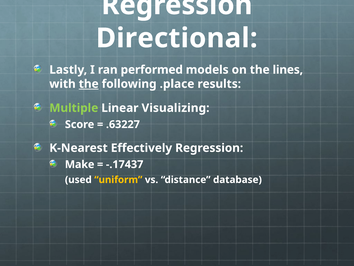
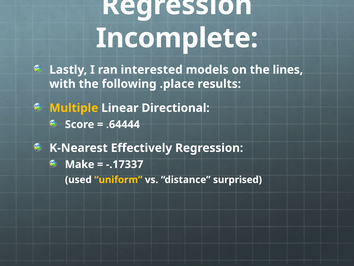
Directional: Directional -> Incomplete
performed: performed -> interested
the at (89, 84) underline: present -> none
Multiple colour: light green -> yellow
Visualizing: Visualizing -> Directional
.63227: .63227 -> .64444
-.17437: -.17437 -> -.17337
database: database -> surprised
